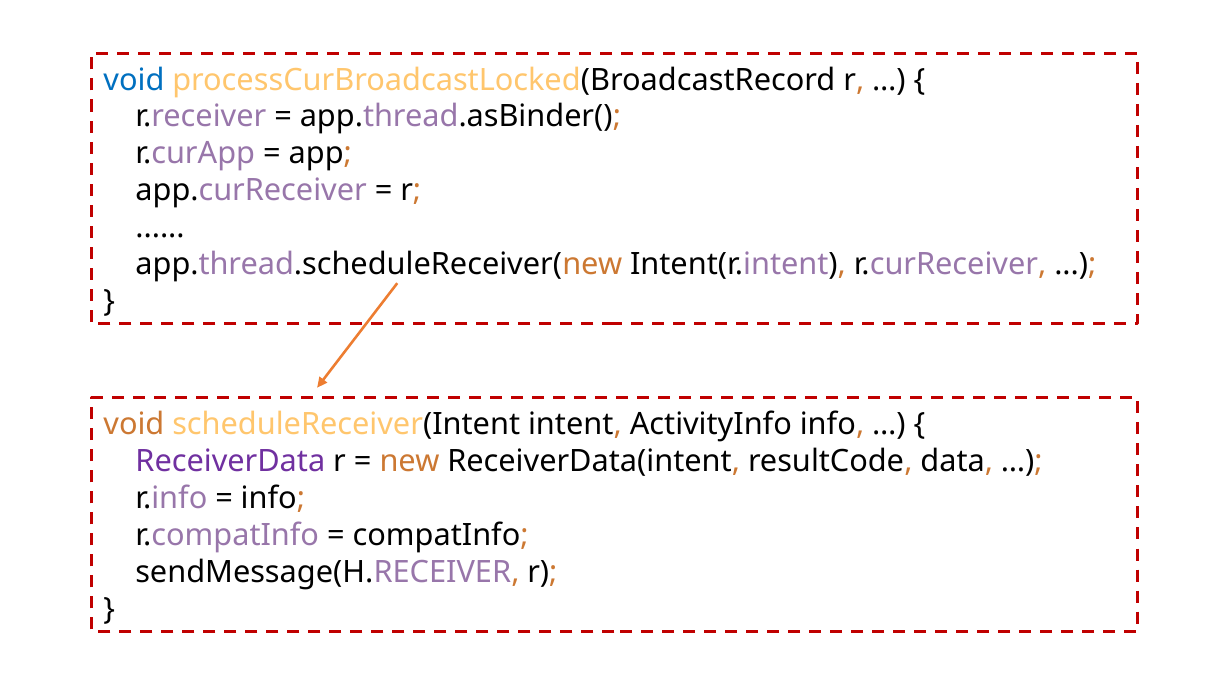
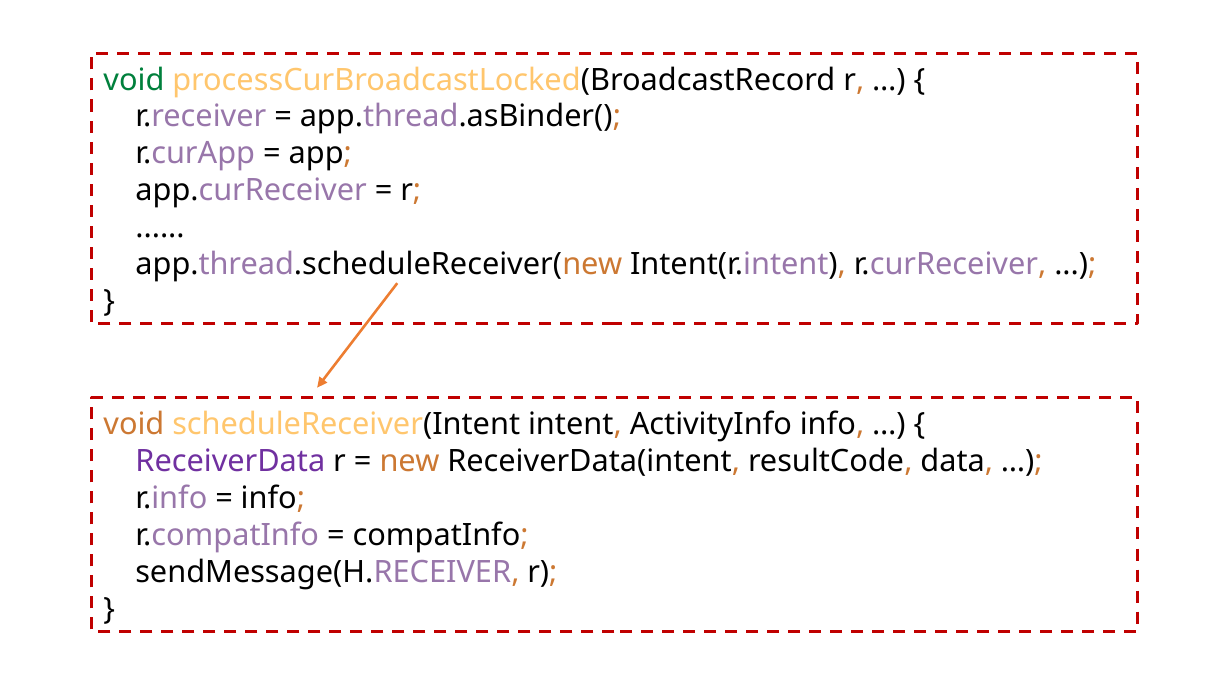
void at (134, 80) colour: blue -> green
